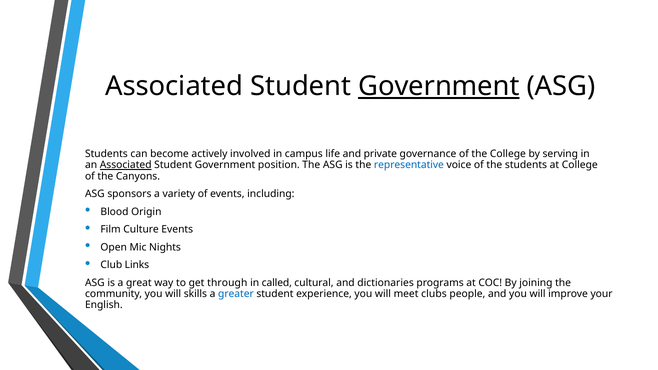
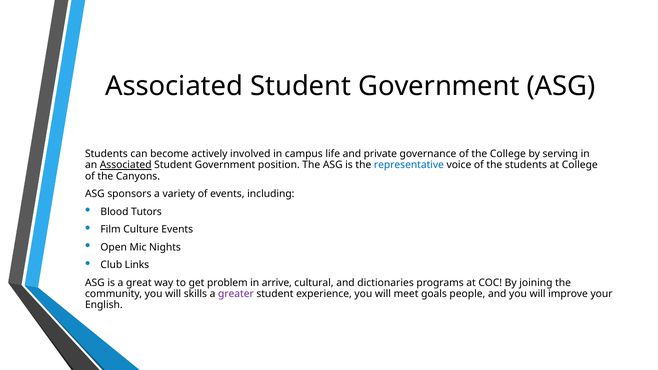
Government at (439, 86) underline: present -> none
Origin: Origin -> Tutors
through: through -> problem
called: called -> arrive
greater colour: blue -> purple
clubs: clubs -> goals
